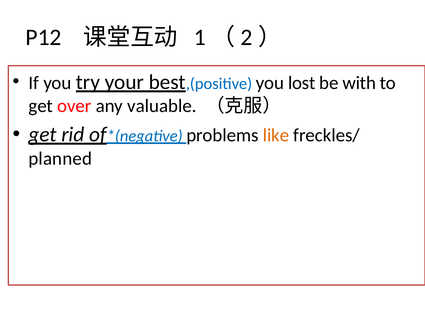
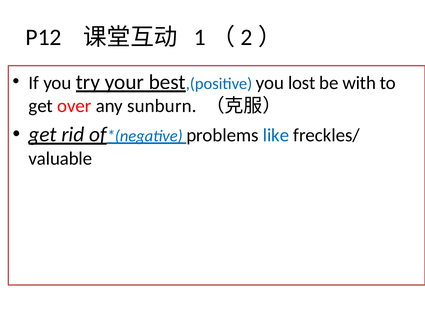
valuable: valuable -> sunburn
like colour: orange -> blue
planned: planned -> valuable
